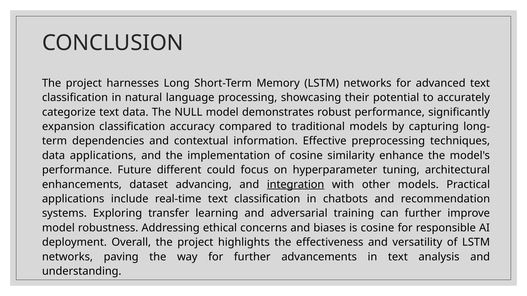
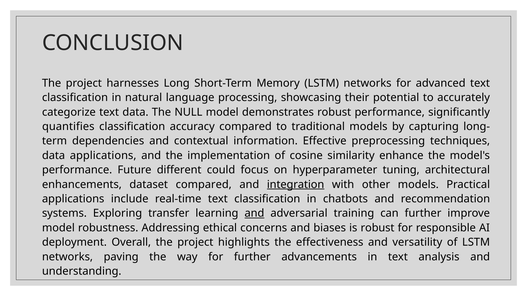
expansion: expansion -> quantifies
dataset advancing: advancing -> compared
and at (254, 214) underline: none -> present
is cosine: cosine -> robust
